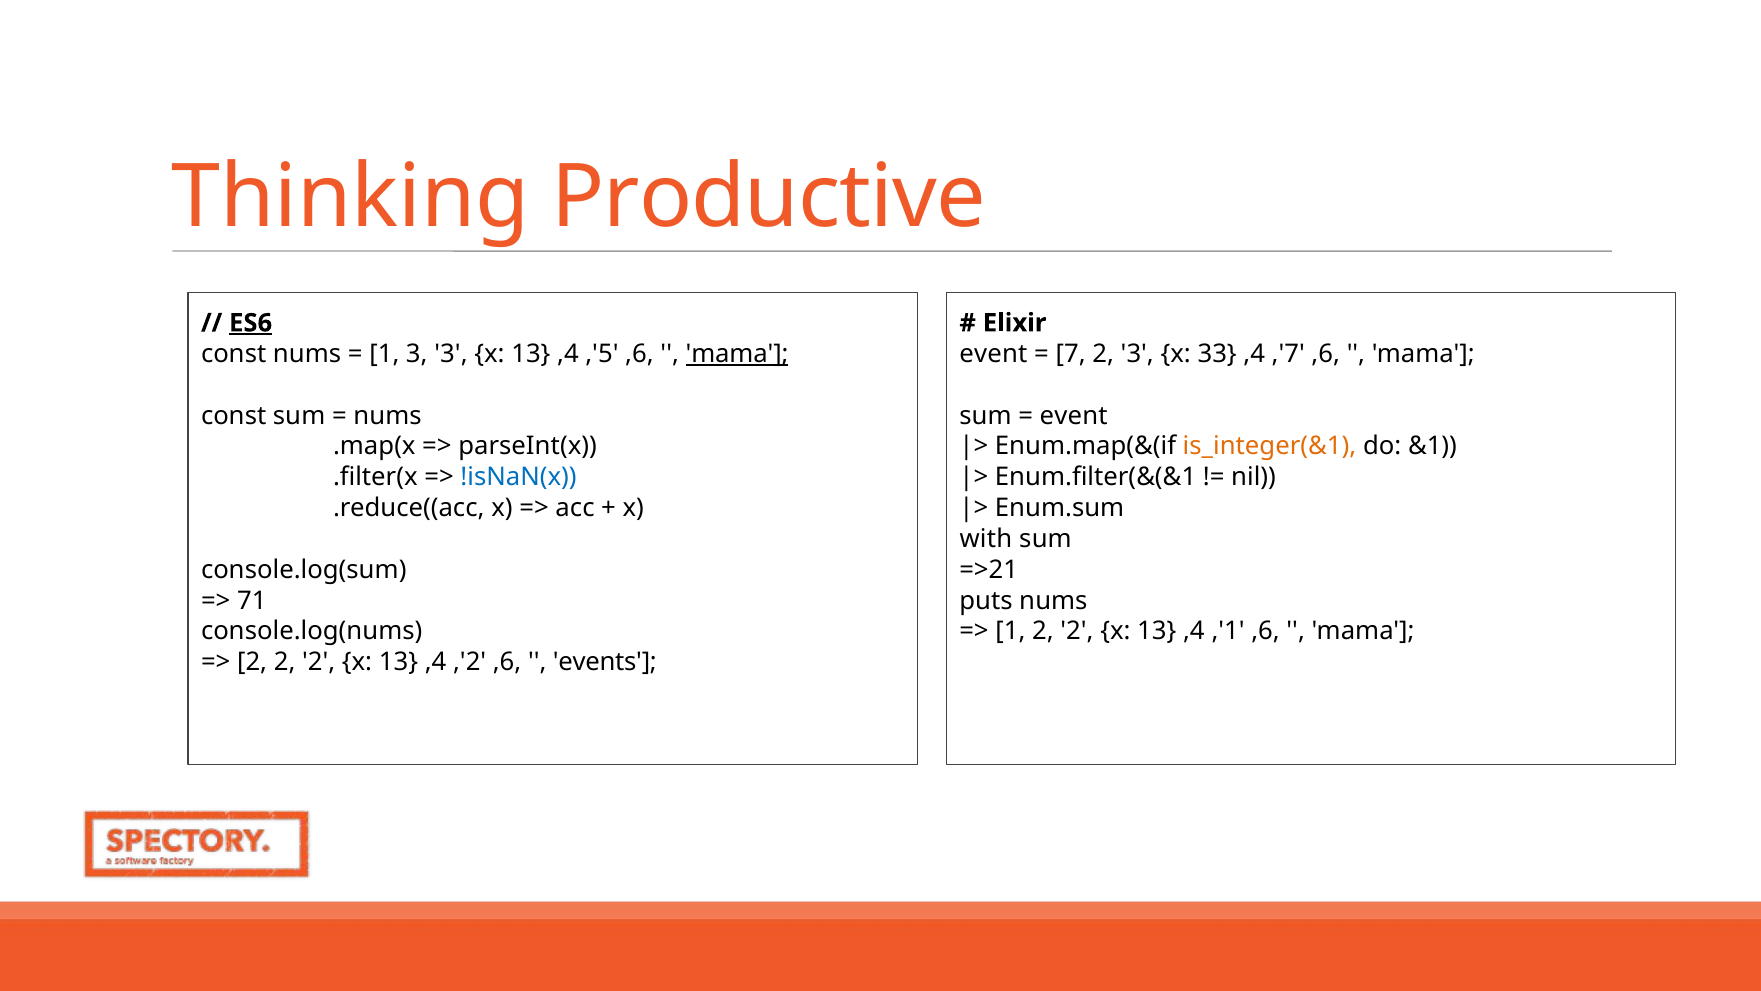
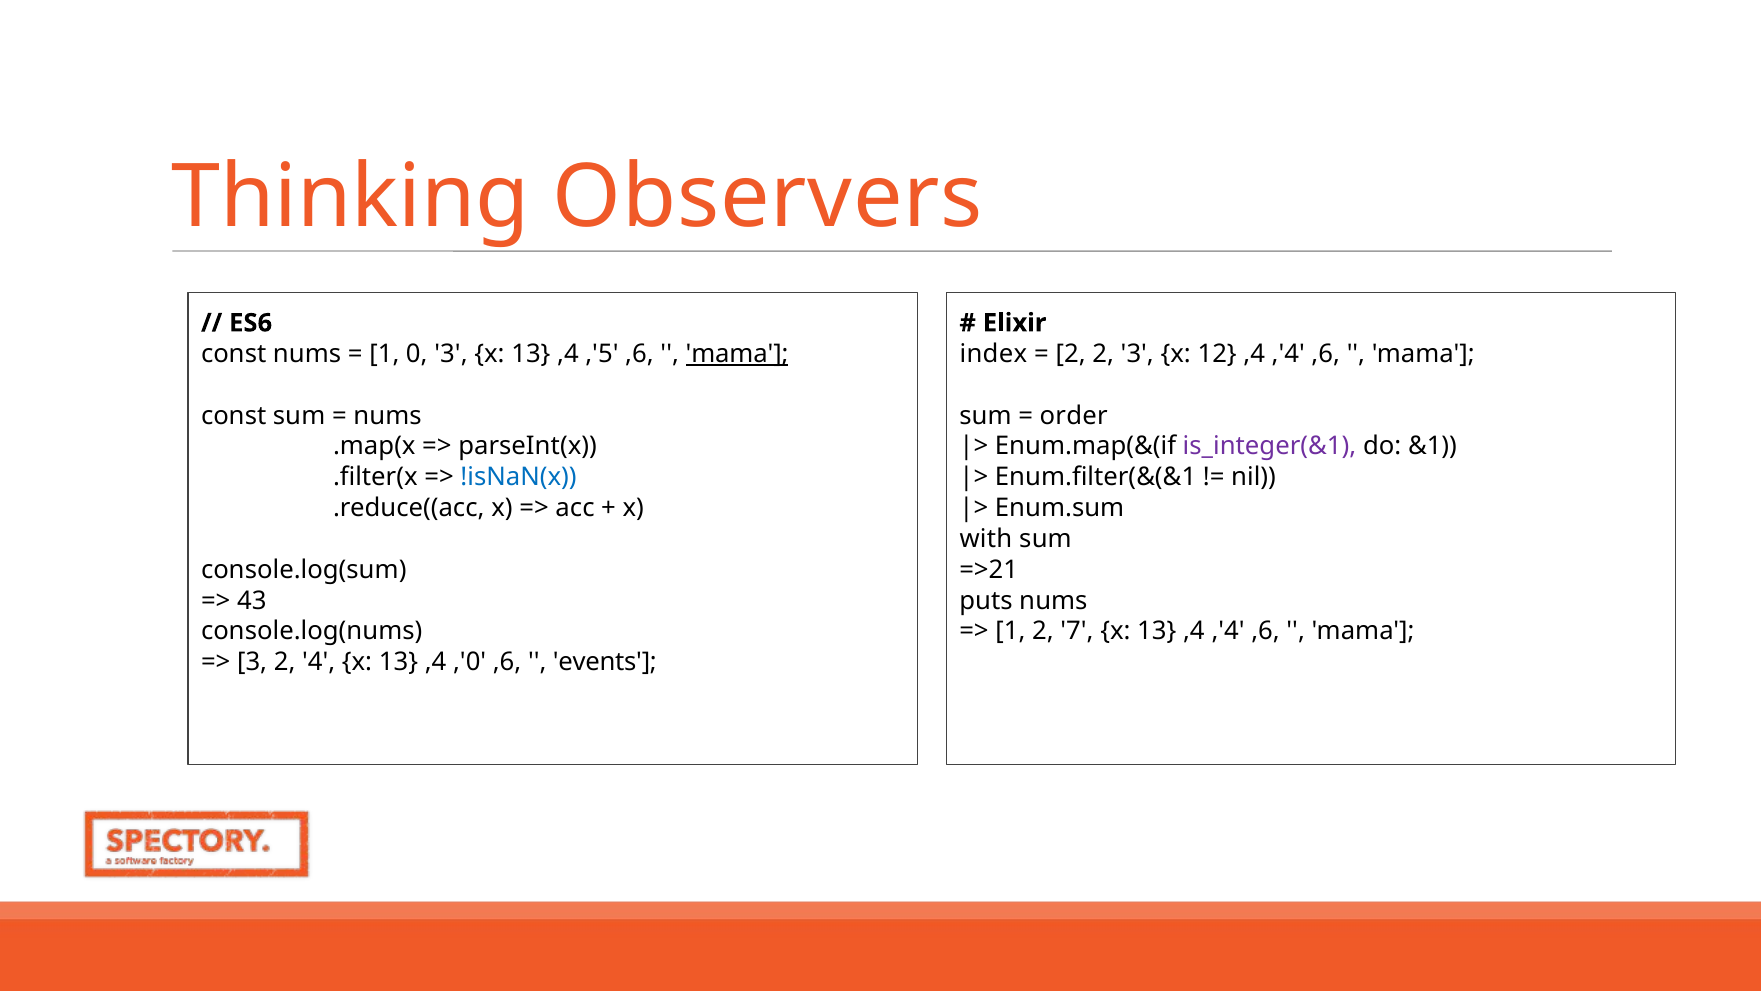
Productive: Productive -> Observers
ES6 underline: present -> none
1 3: 3 -> 0
event at (993, 354): event -> index
7 at (1071, 354): 7 -> 2
33: 33 -> 12
,'7 at (1288, 354): ,'7 -> ,'4
event at (1074, 415): event -> order
is_integer(&1 colour: orange -> purple
71: 71 -> 43
1 2 2: 2 -> 7
13 ,4 ,'1: ,'1 -> ,'4
2 at (252, 662): 2 -> 3
2 at (319, 662): 2 -> 4
,'2: ,'2 -> ,'0
